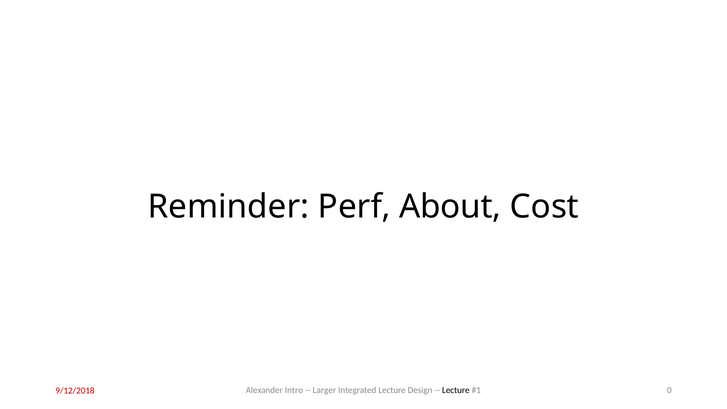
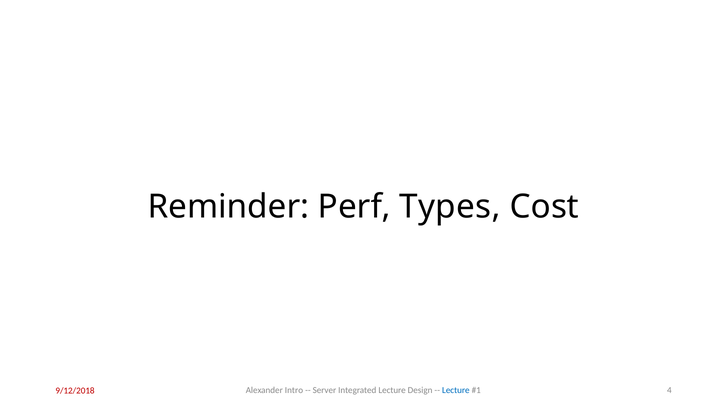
About: About -> Types
Larger: Larger -> Server
Lecture at (456, 390) colour: black -> blue
0: 0 -> 4
